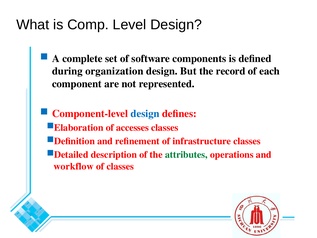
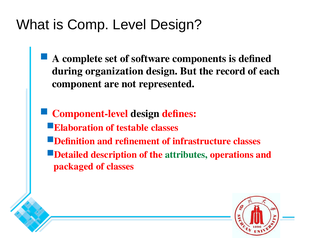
design at (145, 113) colour: blue -> black
accesses: accesses -> testable
workflow: workflow -> packaged
